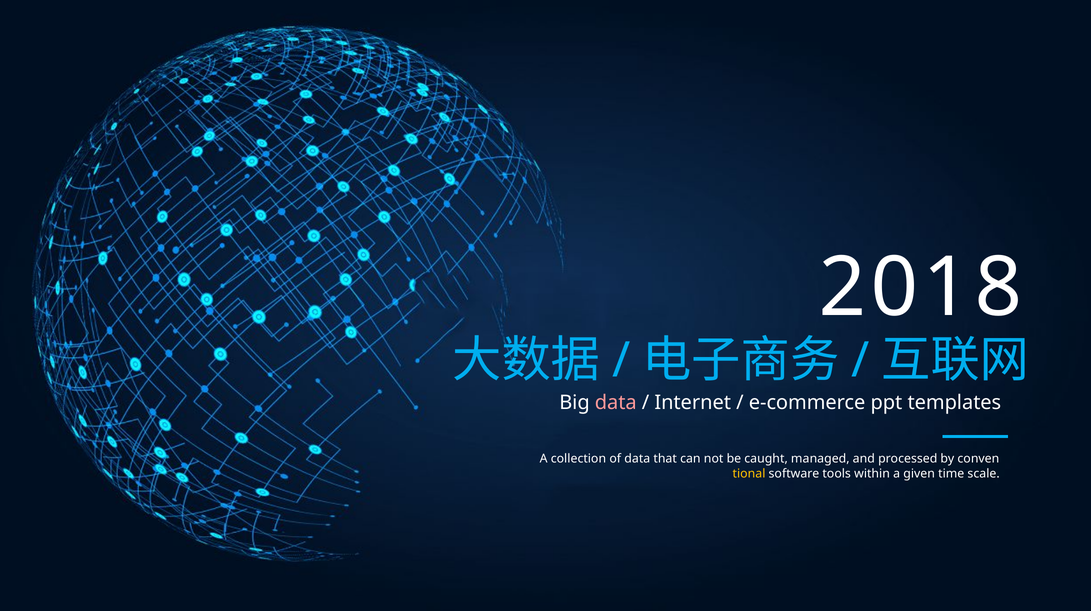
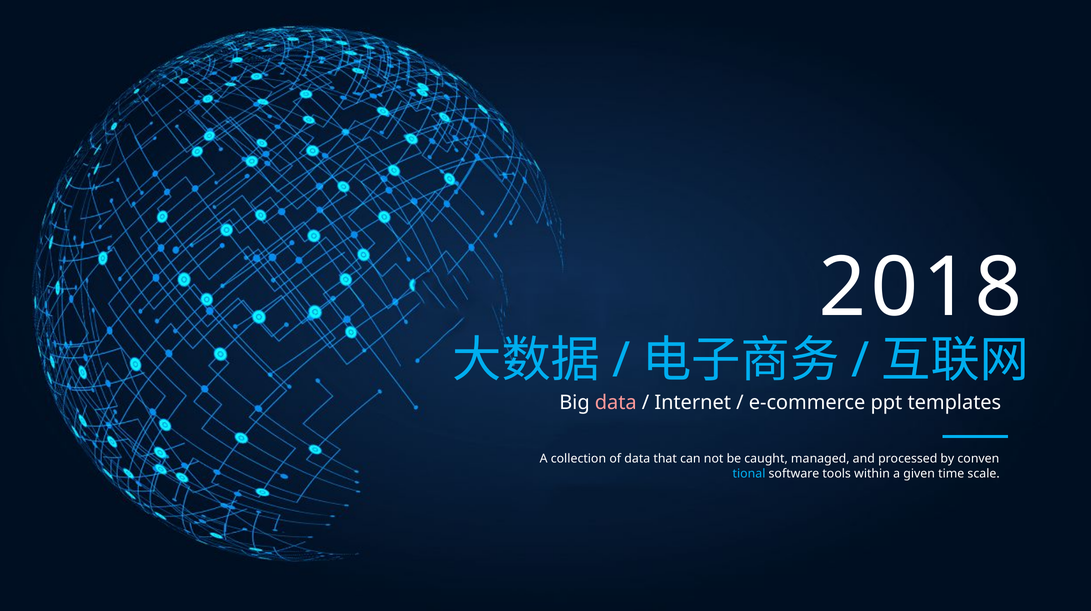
tional colour: yellow -> light blue
